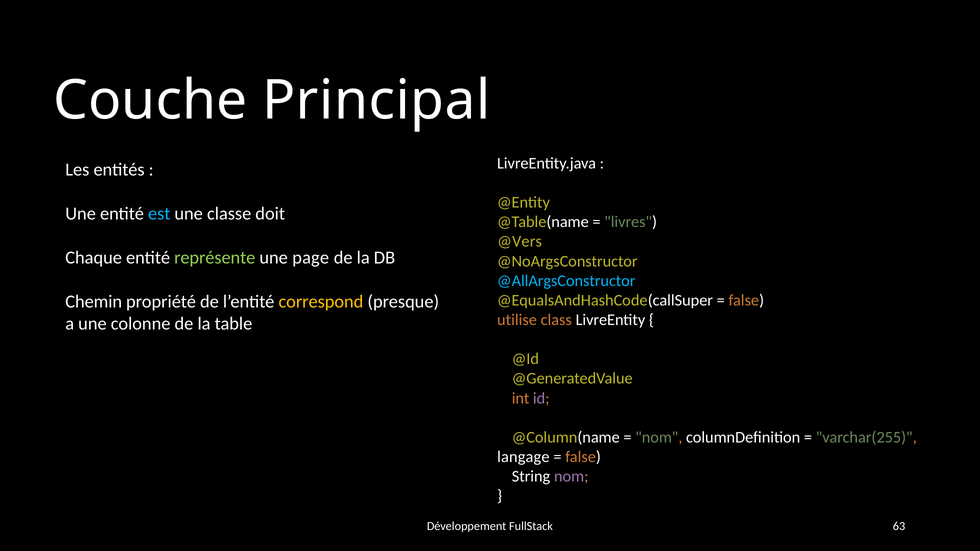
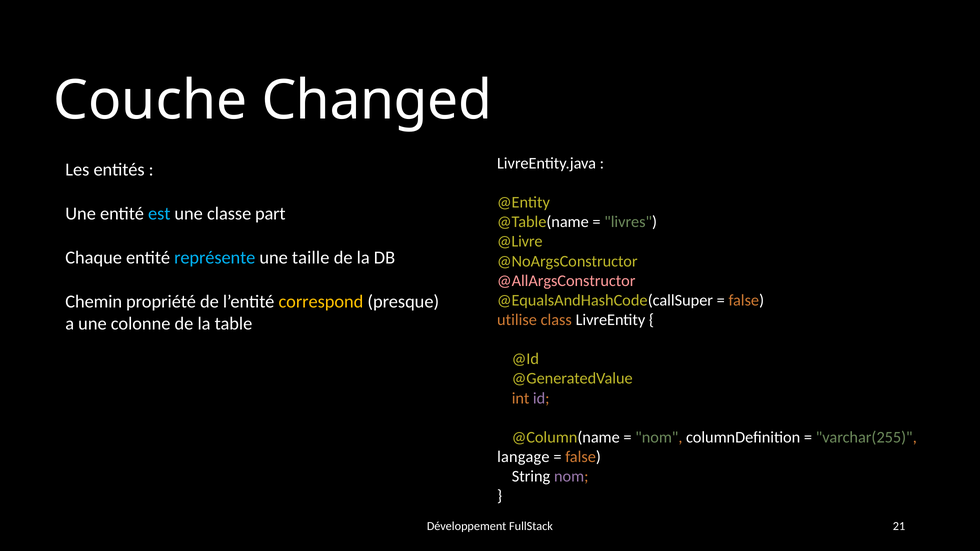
Principal: Principal -> Changed
doit: doit -> part
@Vers: @Vers -> @Livre
représente colour: light green -> light blue
page: page -> taille
@AllArgsConstructor colour: light blue -> pink
63: 63 -> 21
